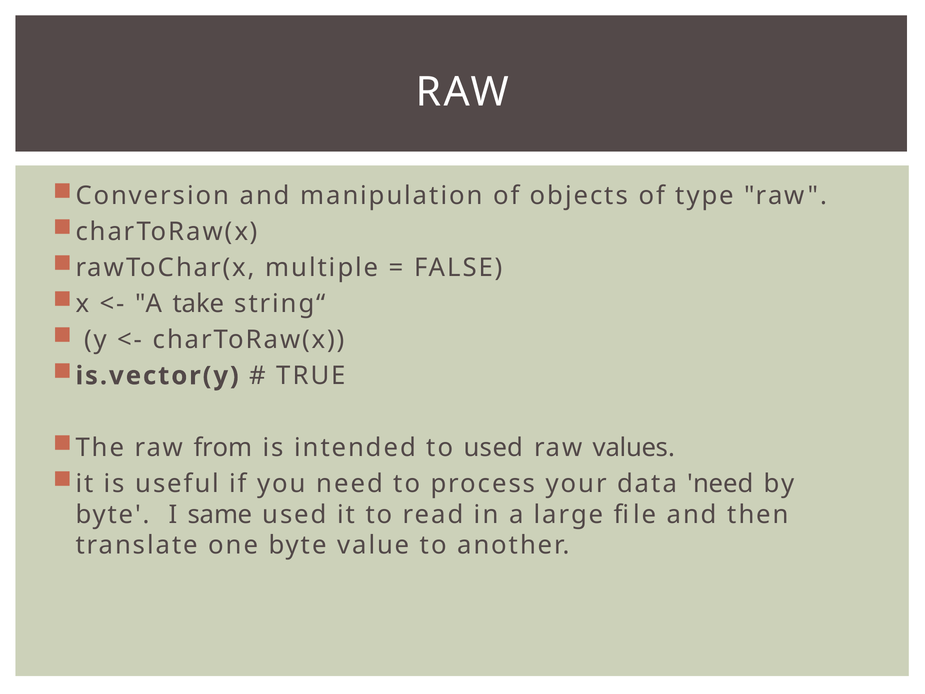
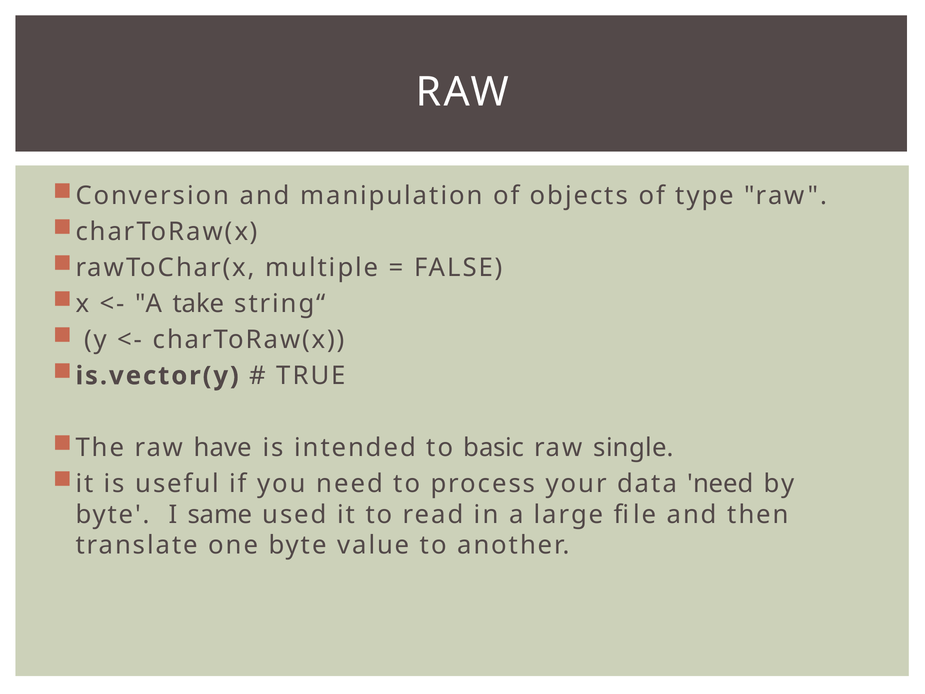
from: from -> have
to used: used -> basic
values: values -> single
